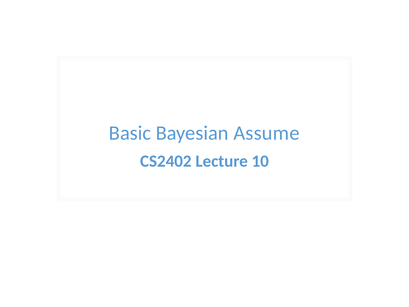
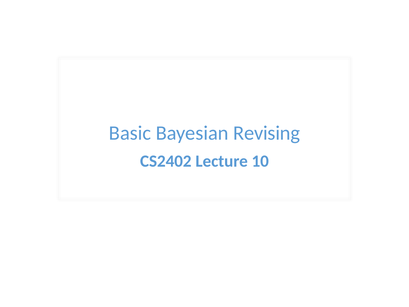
Assume: Assume -> Revising
